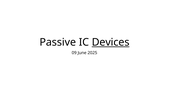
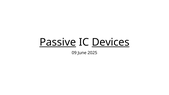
Passive underline: none -> present
